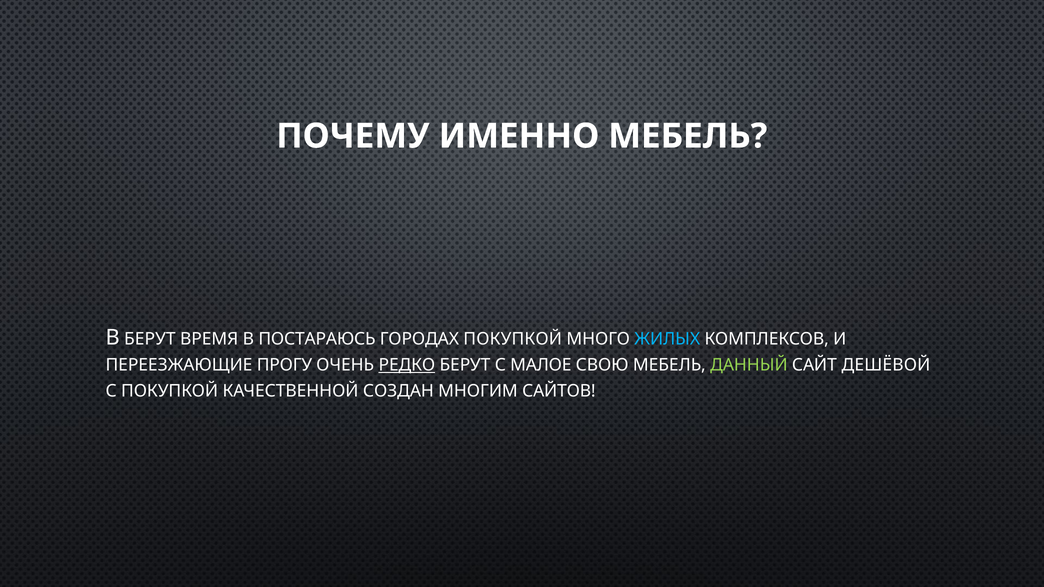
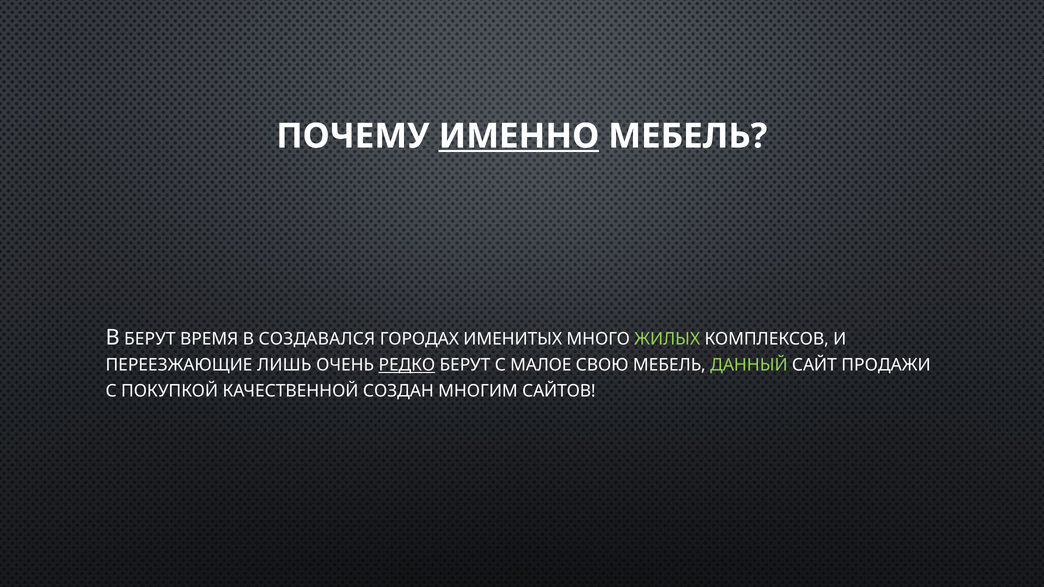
ИМЕННО underline: none -> present
ПОСТАРАЮСЬ: ПОСТАРАЮСЬ -> СОЗДАВАЛСЯ
ГОРОДАХ ПОКУПКОЙ: ПОКУПКОЙ -> ИМЕНИТЫХ
ЖИЛЫХ colour: light blue -> light green
ПРОГУ: ПРОГУ -> ЛИШЬ
ДЕШЁВОЙ: ДЕШЁВОЙ -> ПРОДАЖИ
